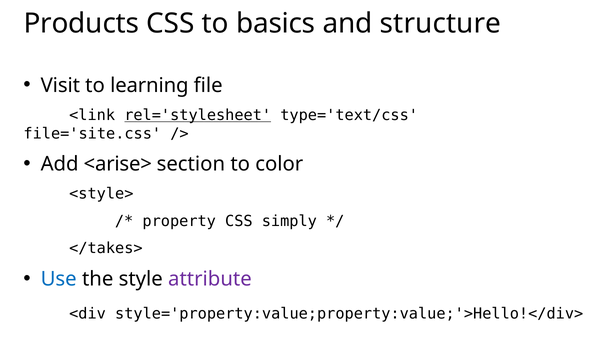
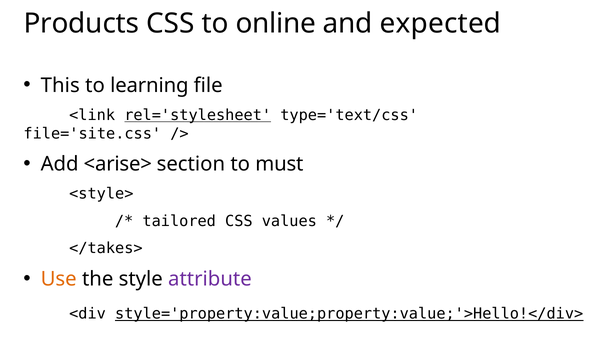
basics: basics -> online
structure: structure -> expected
Visit: Visit -> This
color: color -> must
property: property -> tailored
simply: simply -> values
Use colour: blue -> orange
style='property:value;property:value;'>Hello!</div> underline: none -> present
